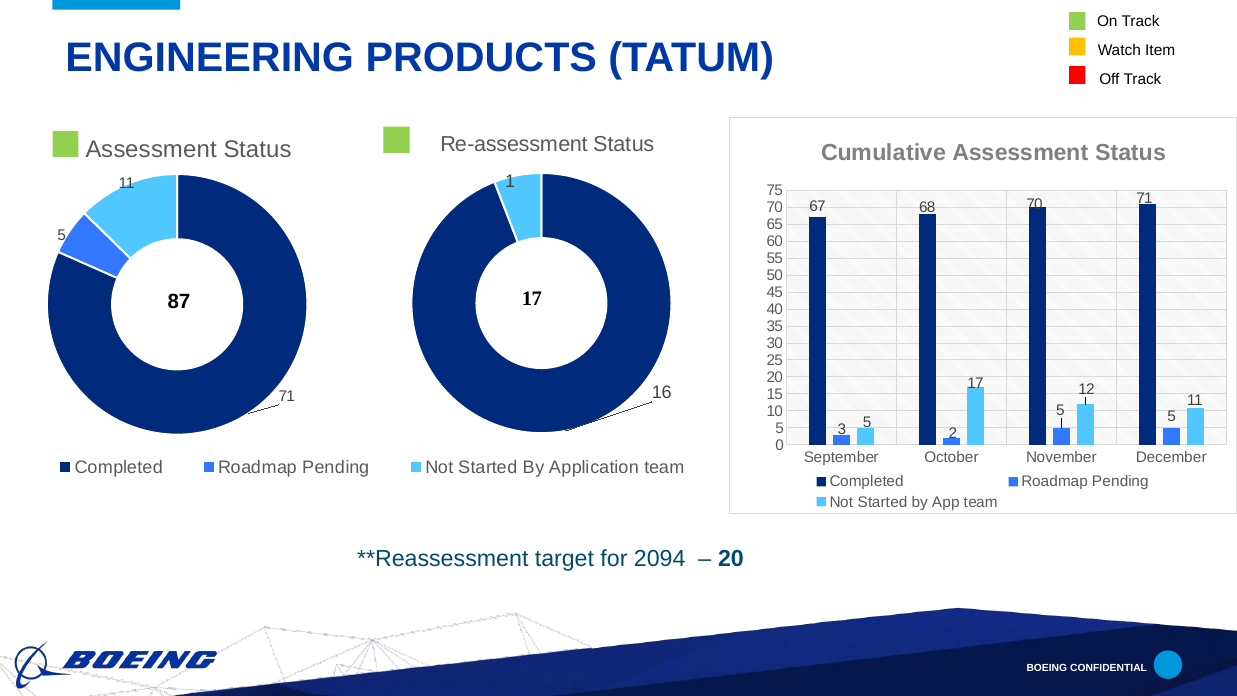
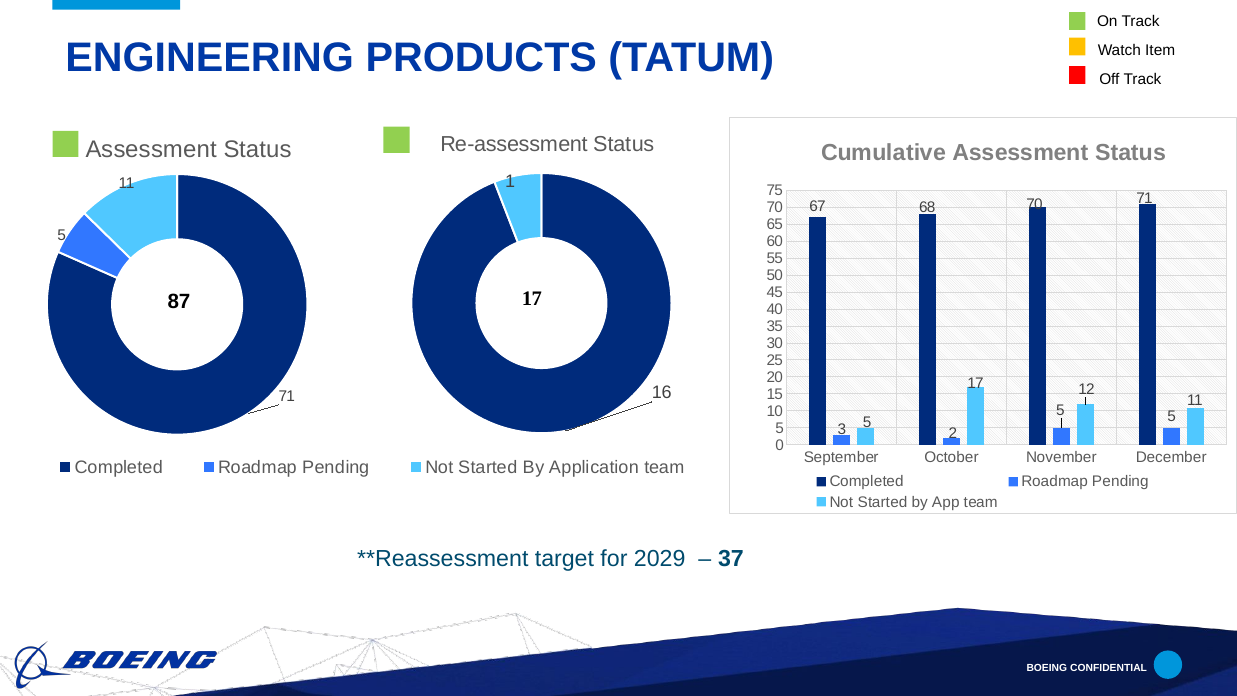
2094: 2094 -> 2029
20 at (731, 559): 20 -> 37
